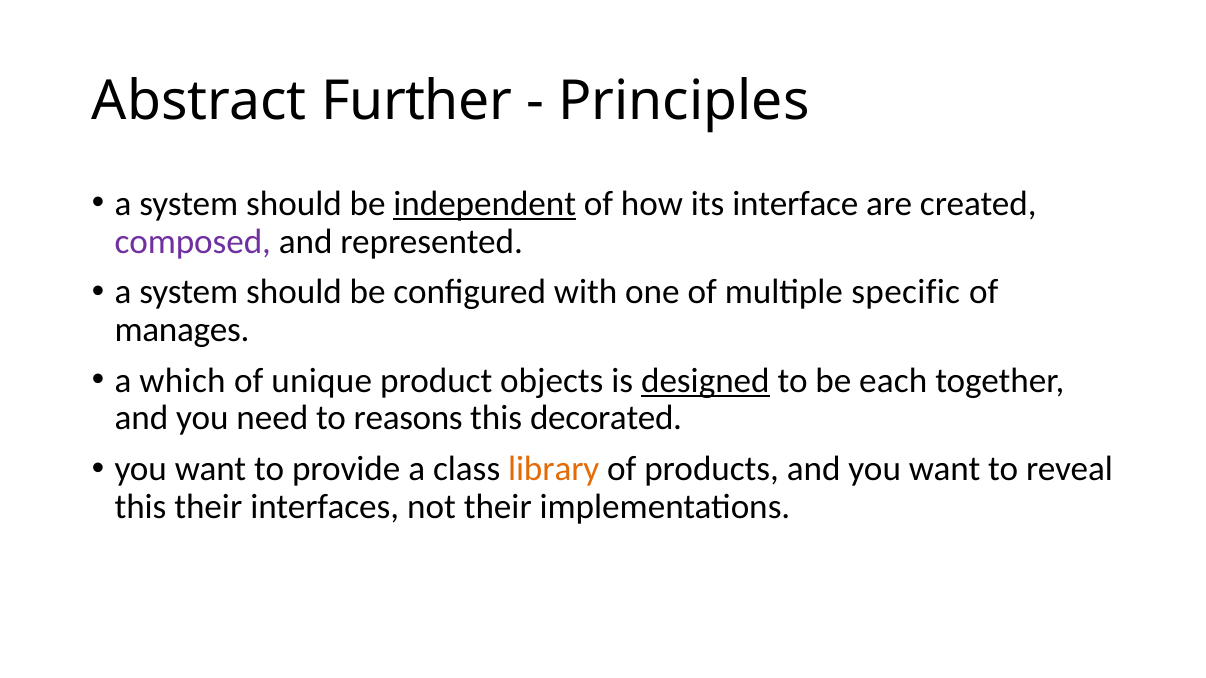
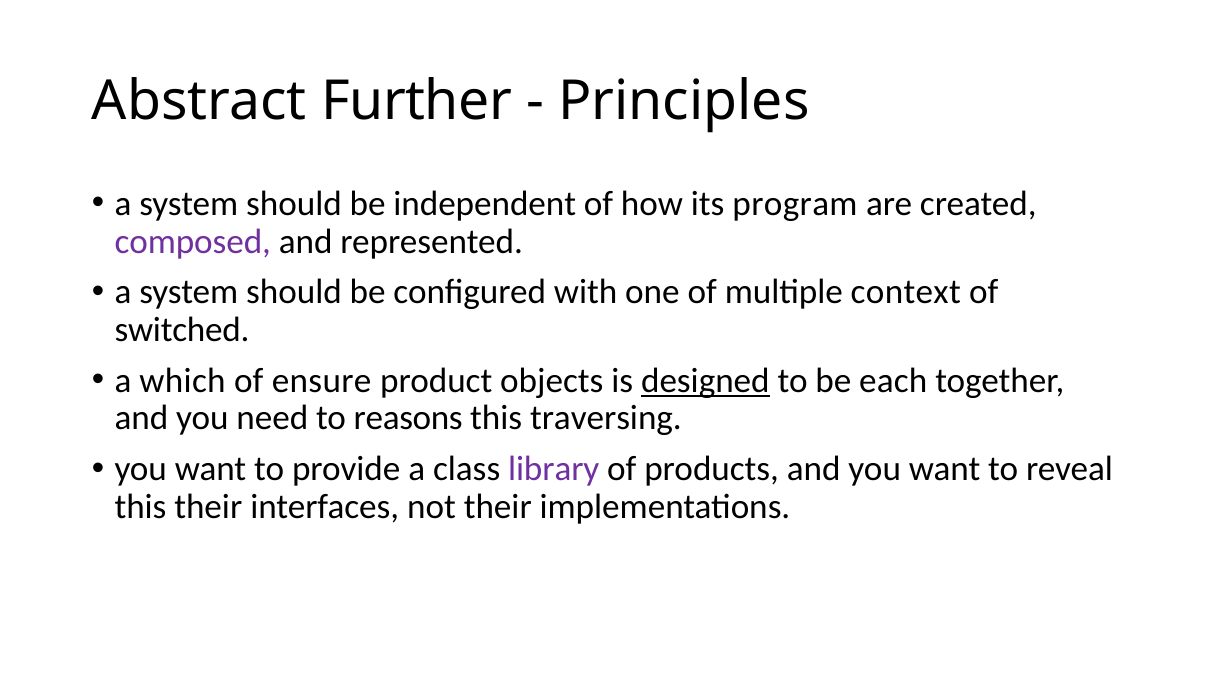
independent underline: present -> none
interface: interface -> program
specific: specific -> context
manages: manages -> switched
unique: unique -> ensure
decorated: decorated -> traversing
library colour: orange -> purple
